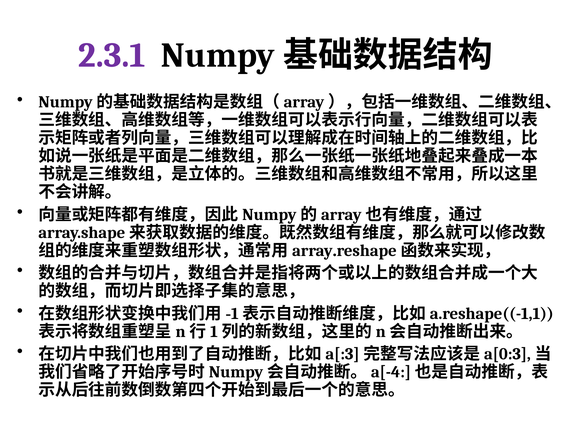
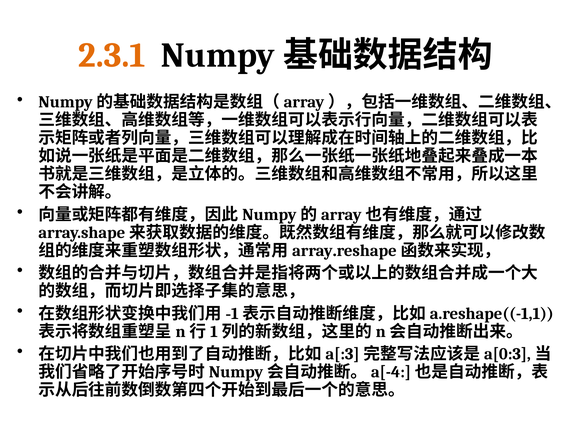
2.3.1 colour: purple -> orange
